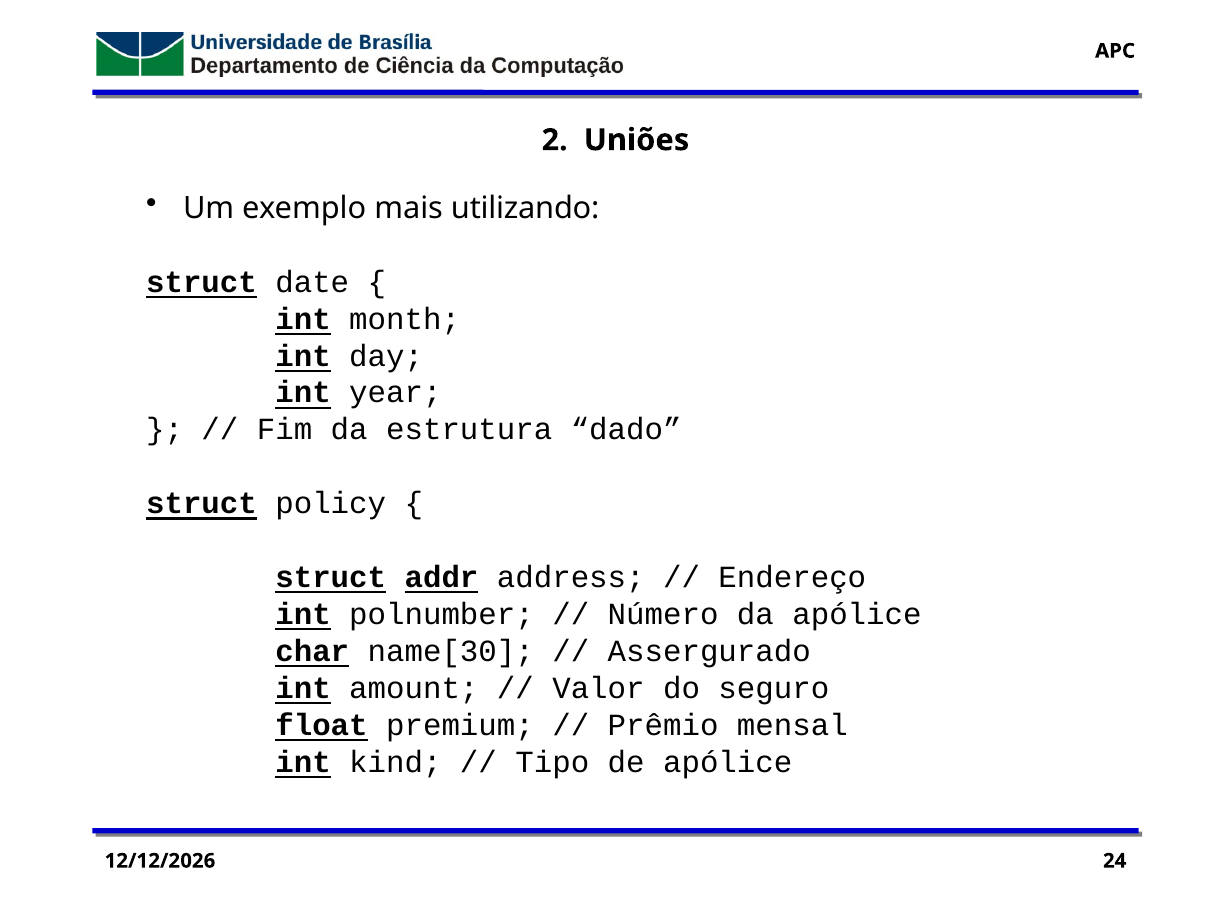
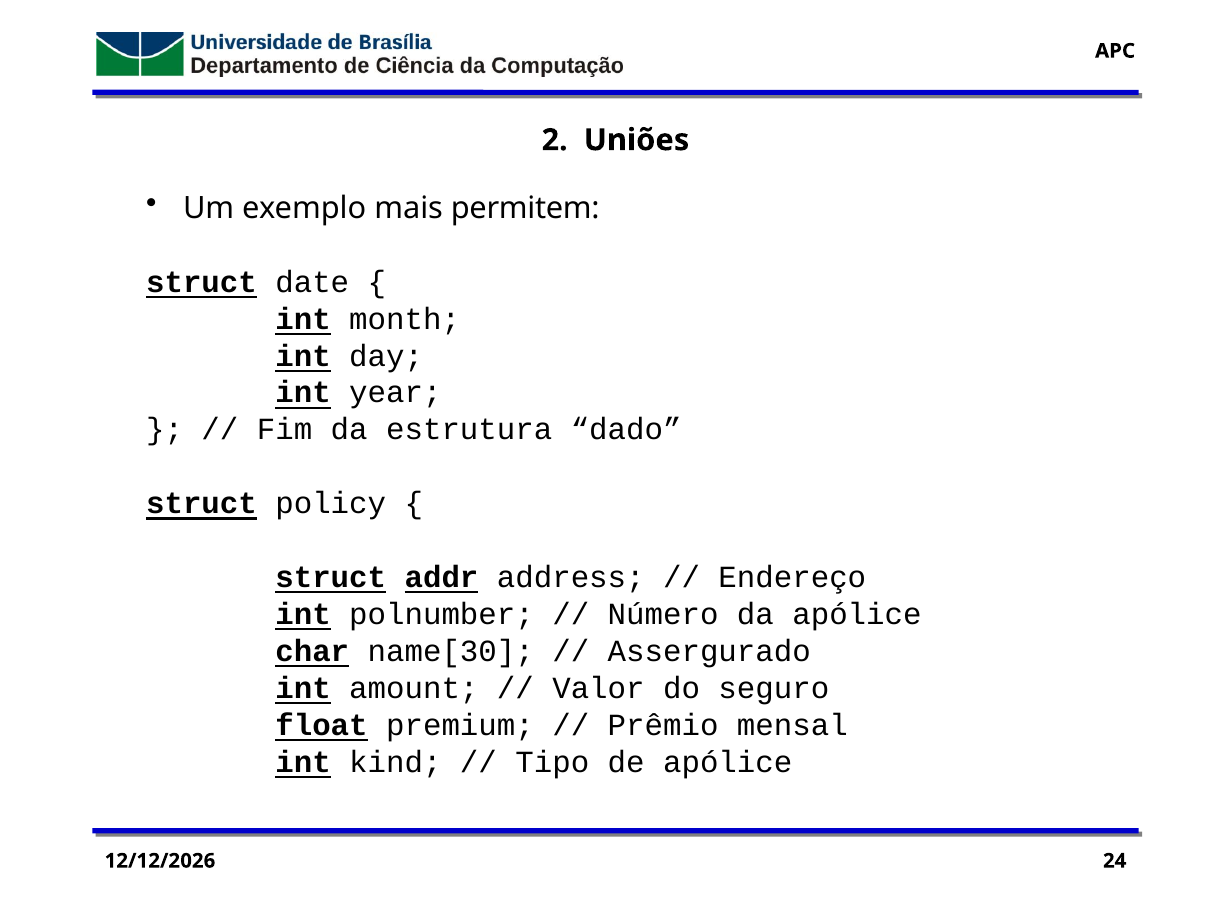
utilizando: utilizando -> permitem
